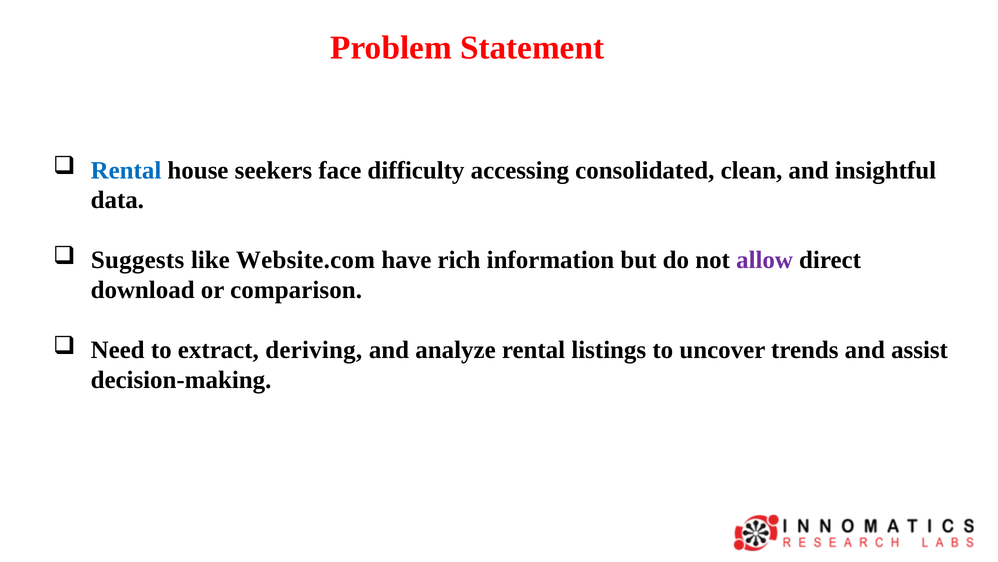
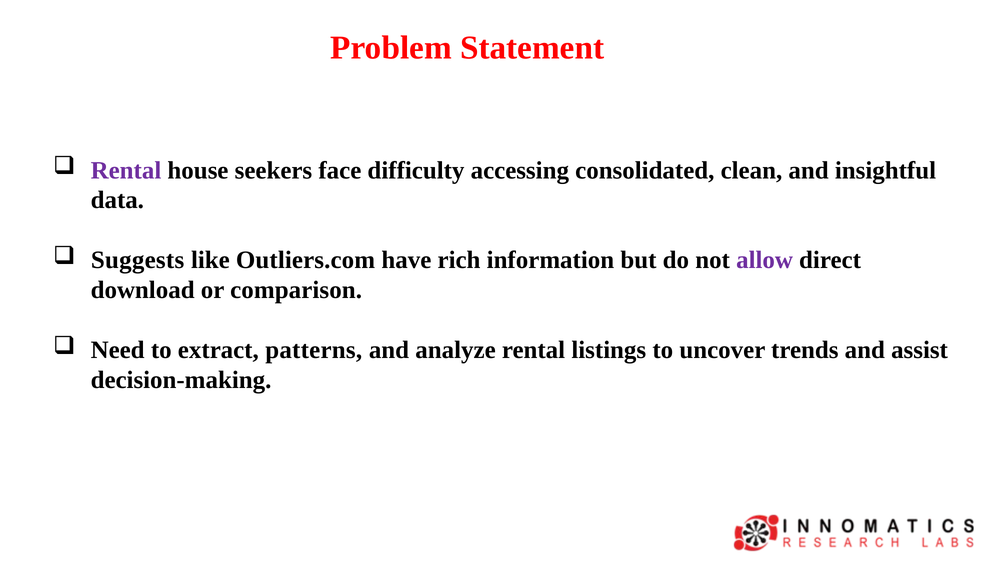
Rental at (126, 170) colour: blue -> purple
Website.com: Website.com -> Outliers.com
deriving: deriving -> patterns
